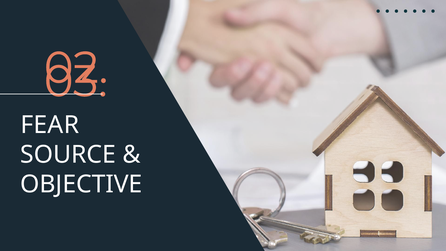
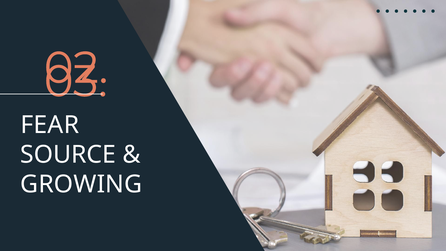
OBJECTIVE: OBJECTIVE -> GROWING
